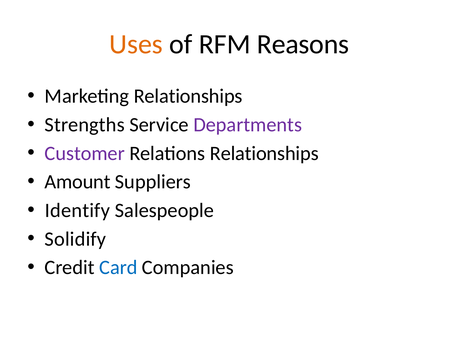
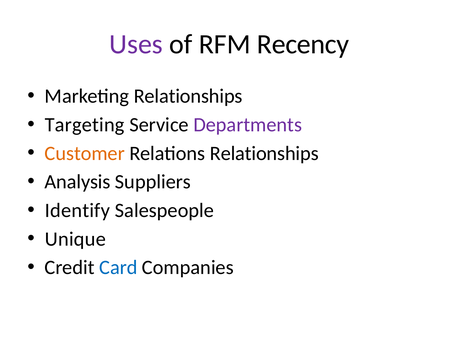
Uses colour: orange -> purple
Reasons: Reasons -> Recency
Strengths: Strengths -> Targeting
Customer colour: purple -> orange
Amount: Amount -> Analysis
Solidify: Solidify -> Unique
